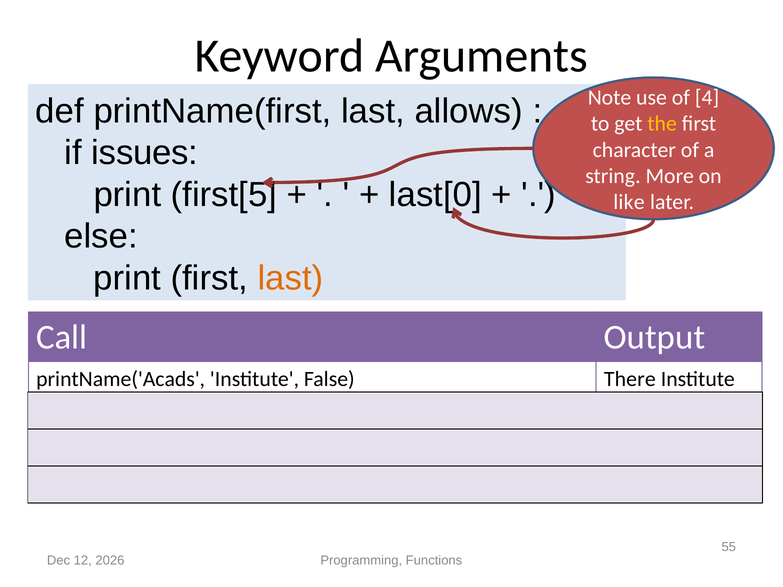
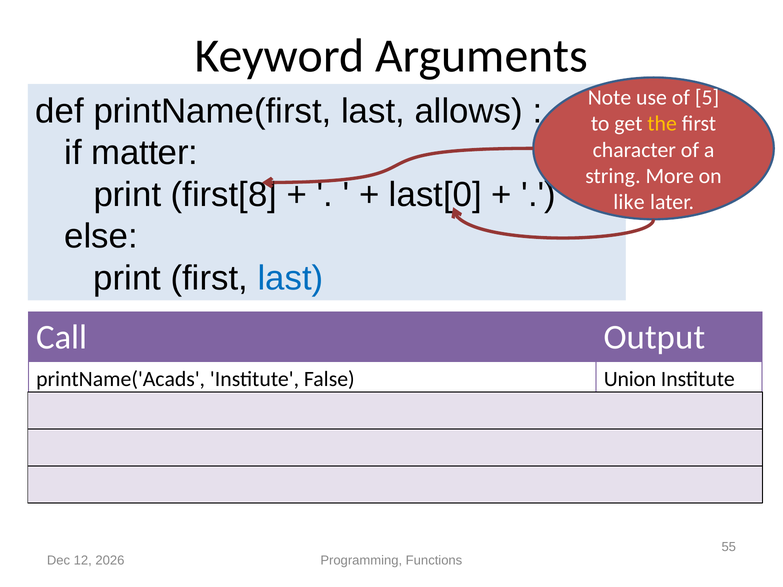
4: 4 -> 5
issues: issues -> matter
first[5: first[5 -> first[8
last at (290, 278) colour: orange -> blue
There: There -> Union
